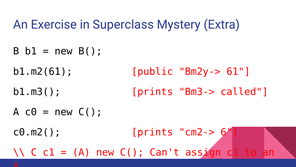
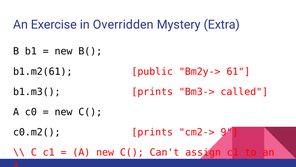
Superclass: Superclass -> Overridden
6: 6 -> 9
